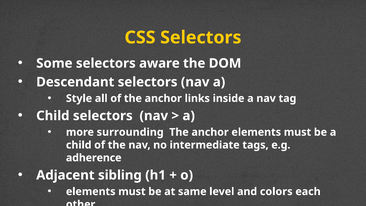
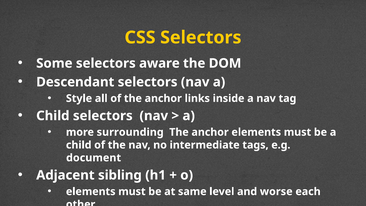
adherence: adherence -> document
colors: colors -> worse
